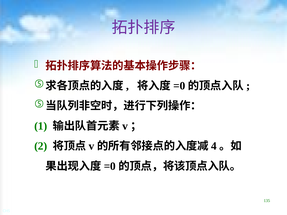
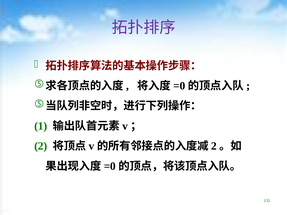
4 at (214, 146): 4 -> 2
